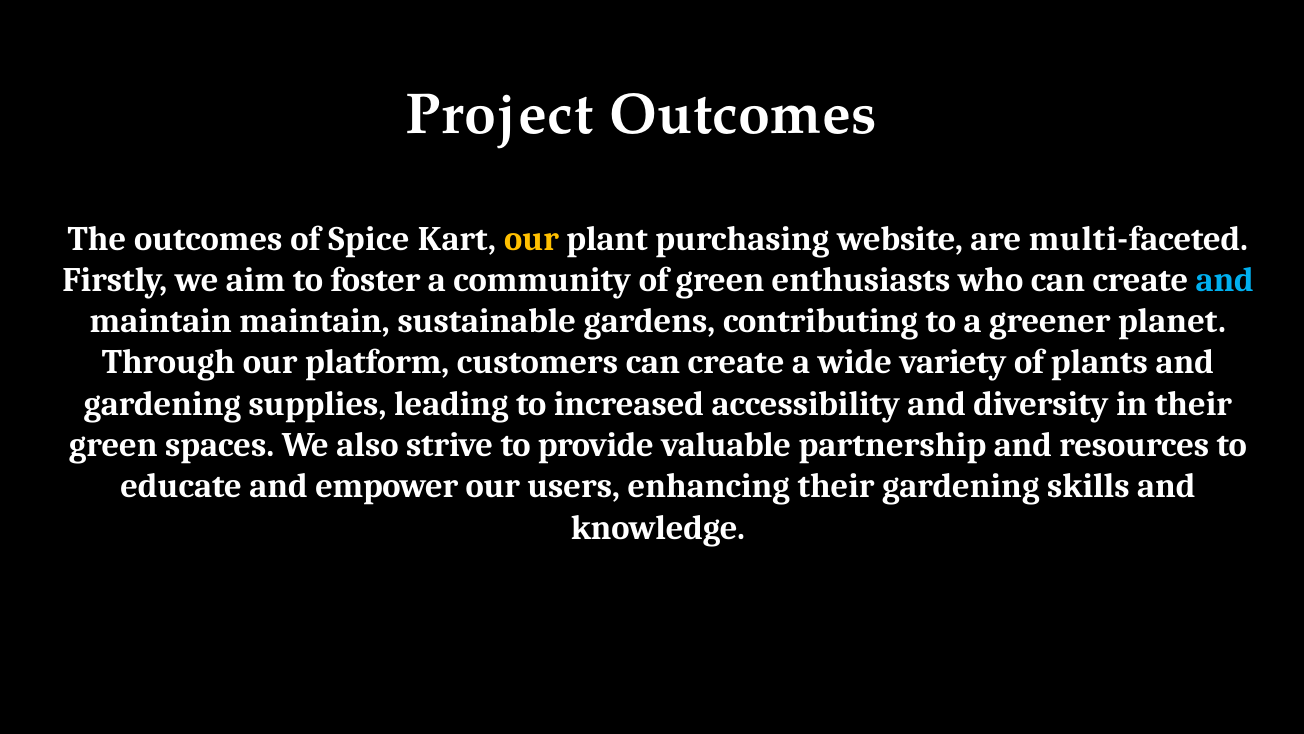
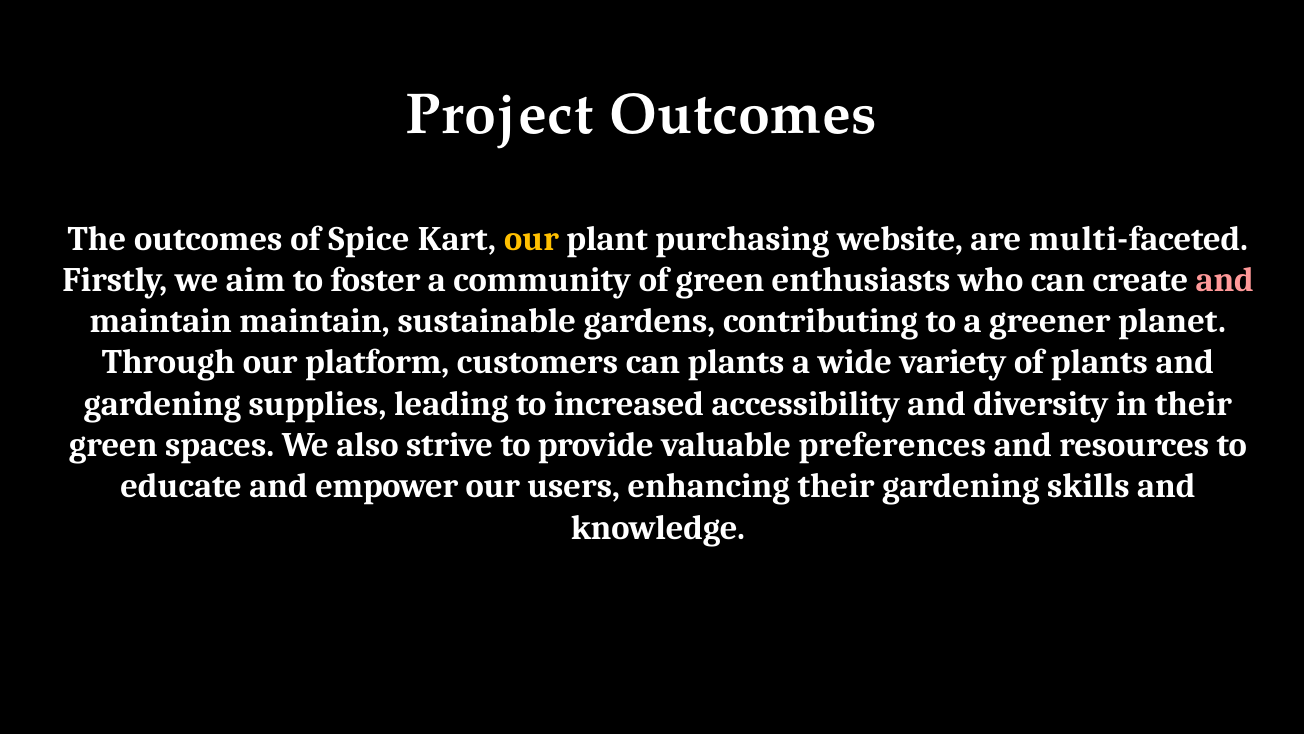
and at (1225, 280) colour: light blue -> pink
customers can create: create -> plants
partnership: partnership -> preferences
